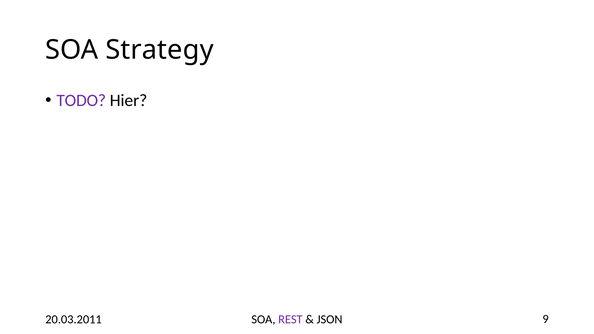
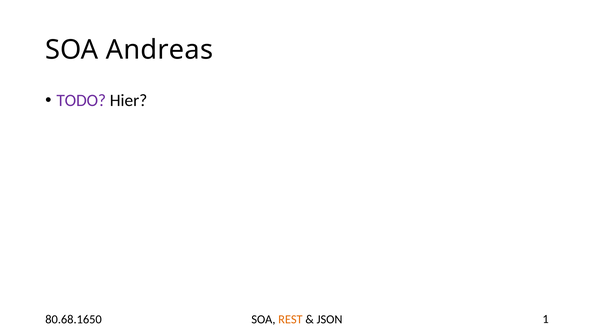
Strategy: Strategy -> Andreas
20.03.2011: 20.03.2011 -> 80.68.1650
REST colour: purple -> orange
9: 9 -> 1
